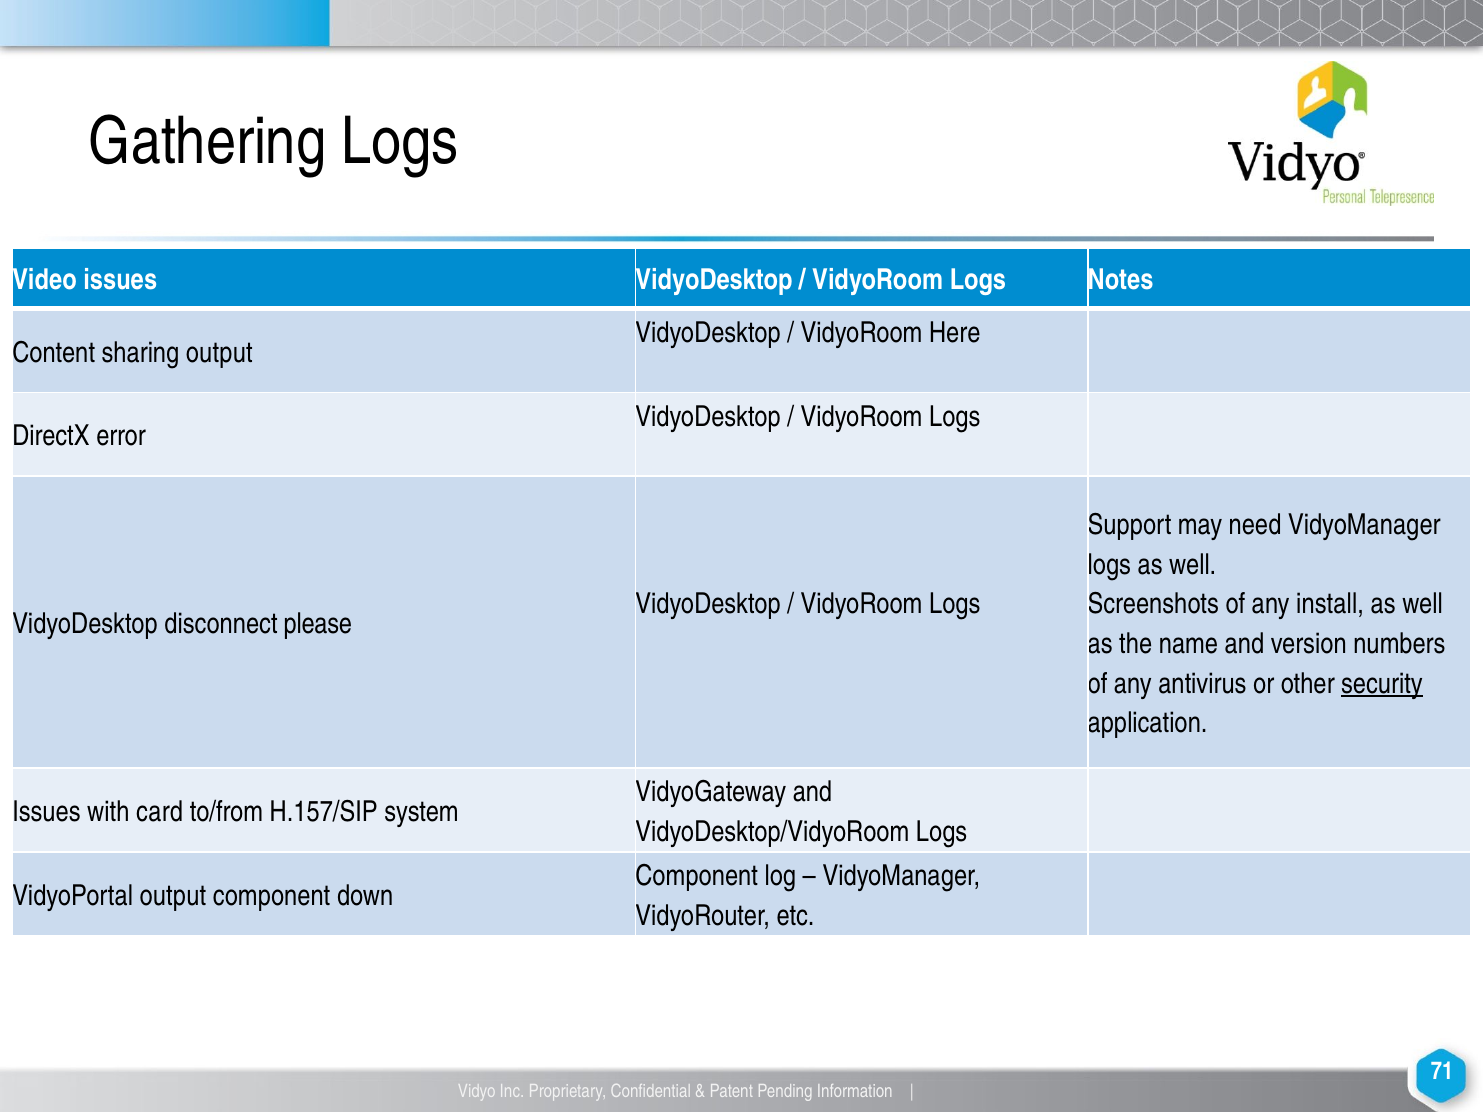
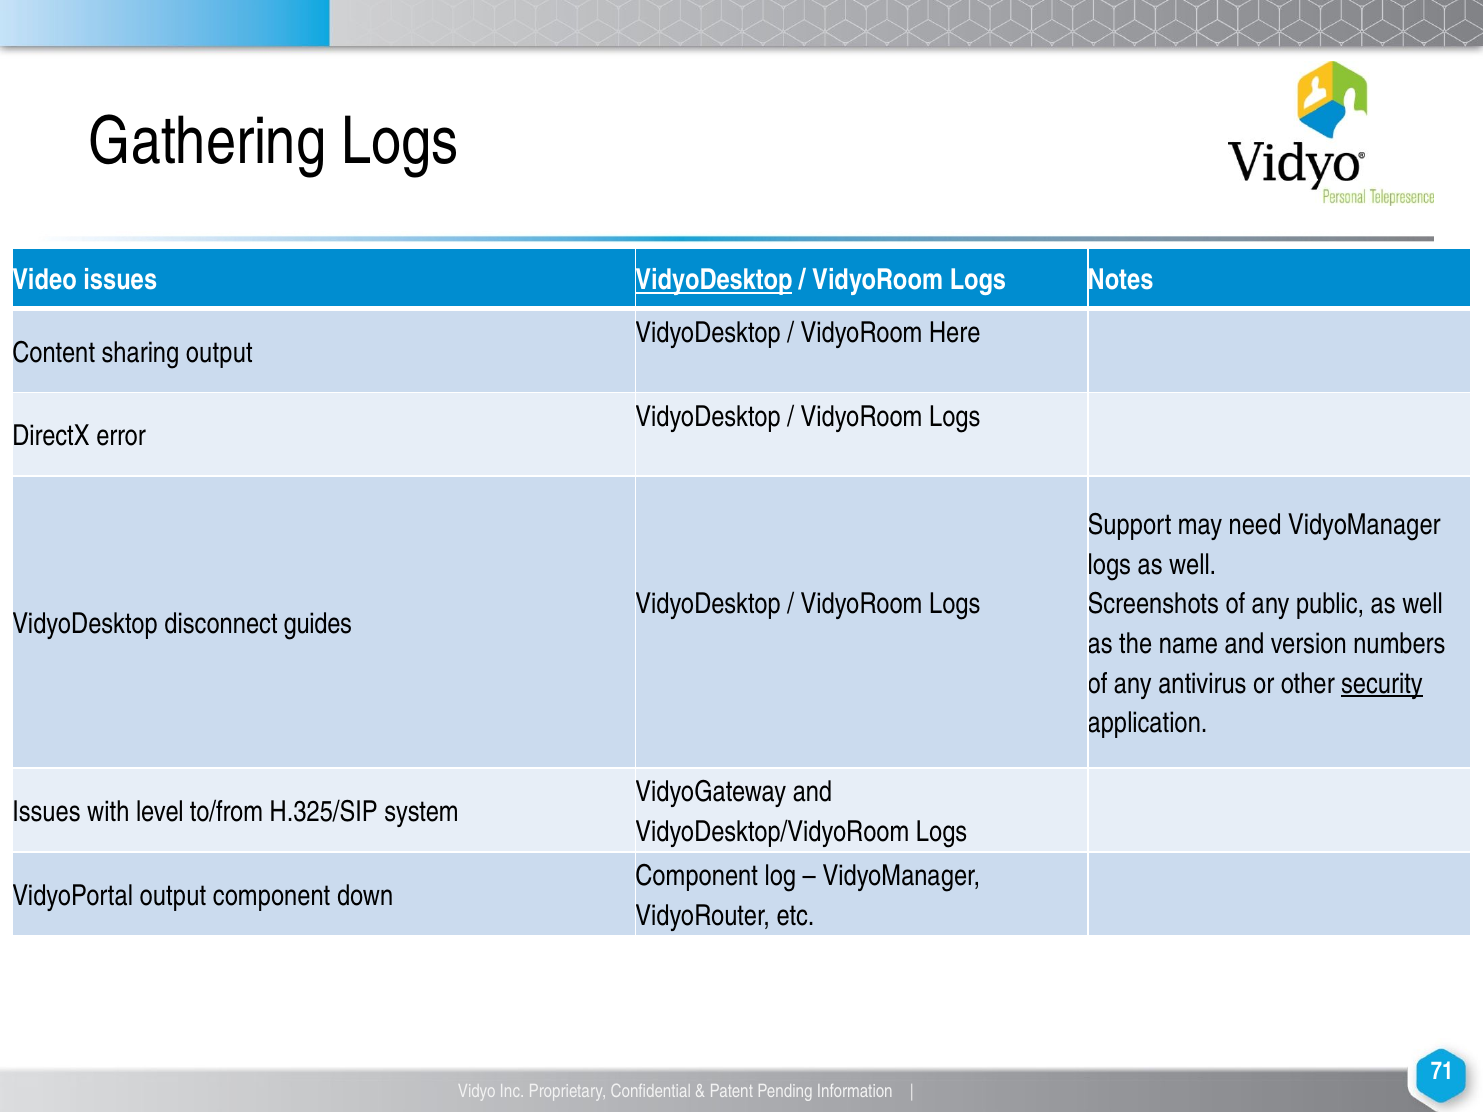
VidyoDesktop at (714, 280) underline: none -> present
install: install -> public
please: please -> guides
card: card -> level
H.157/SIP: H.157/SIP -> H.325/SIP
